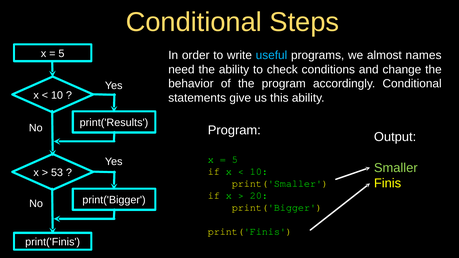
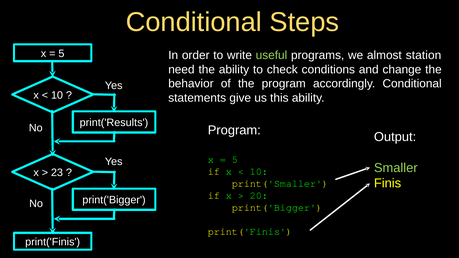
useful colour: light blue -> light green
names: names -> station
53: 53 -> 23
